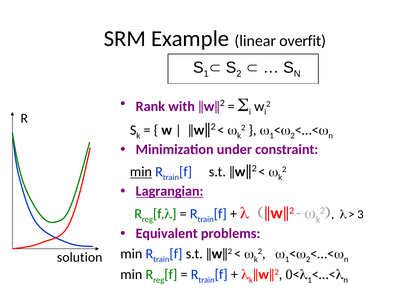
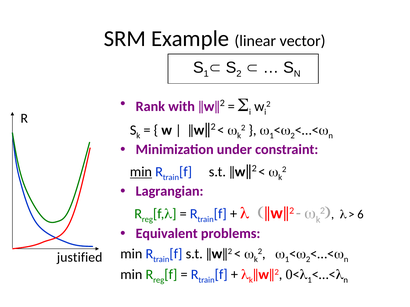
overfit: overfit -> vector
Lagrangian underline: present -> none
3: 3 -> 6
solution: solution -> justified
